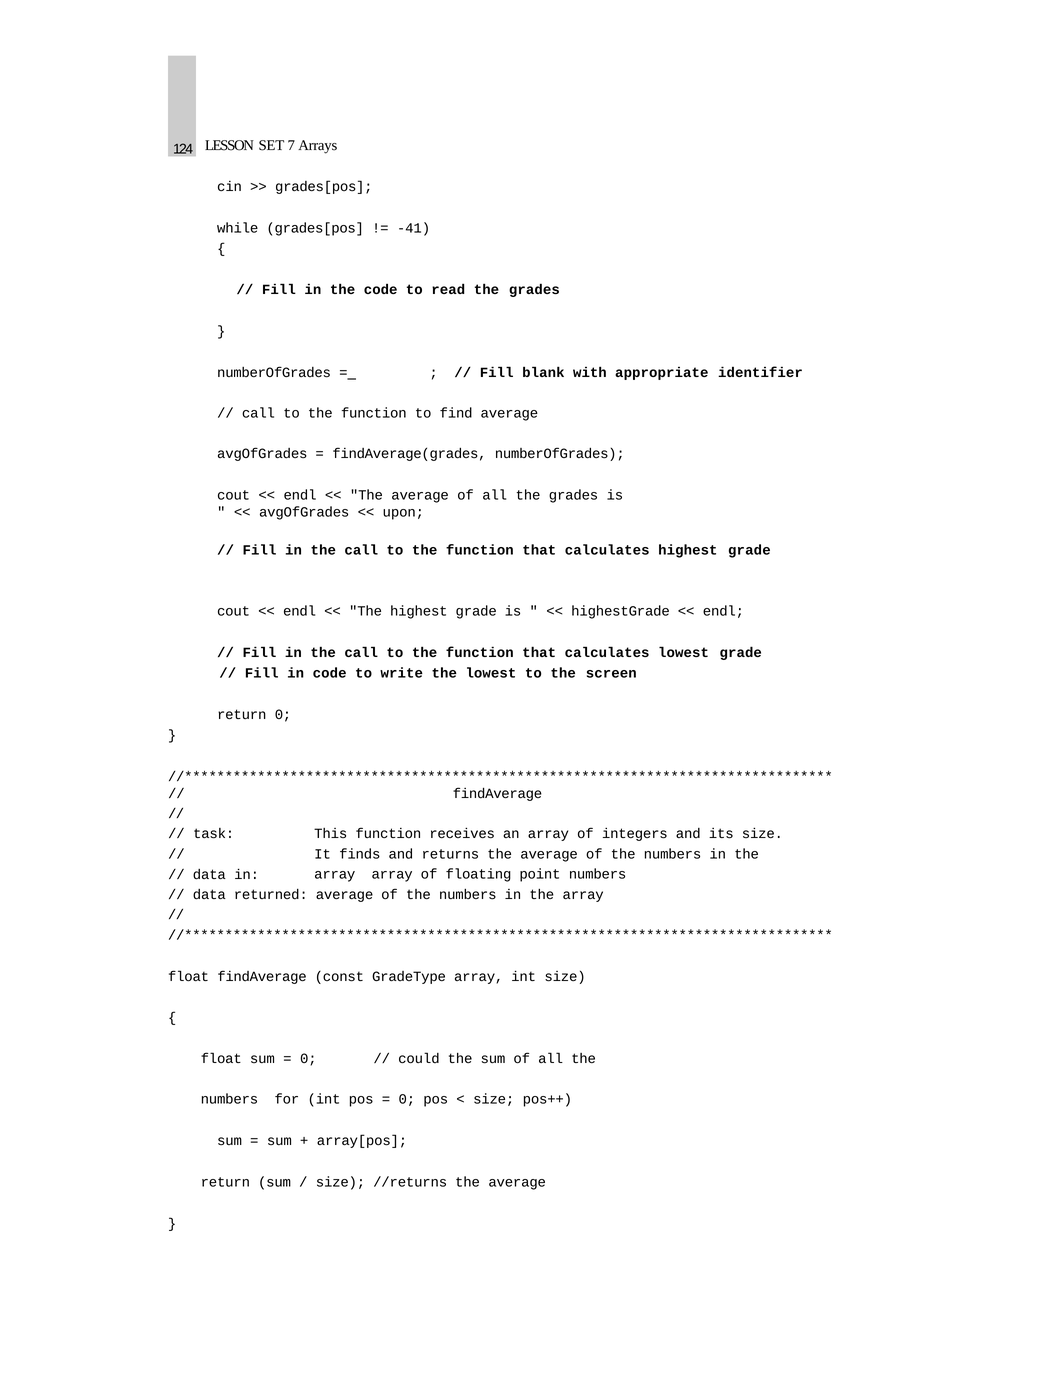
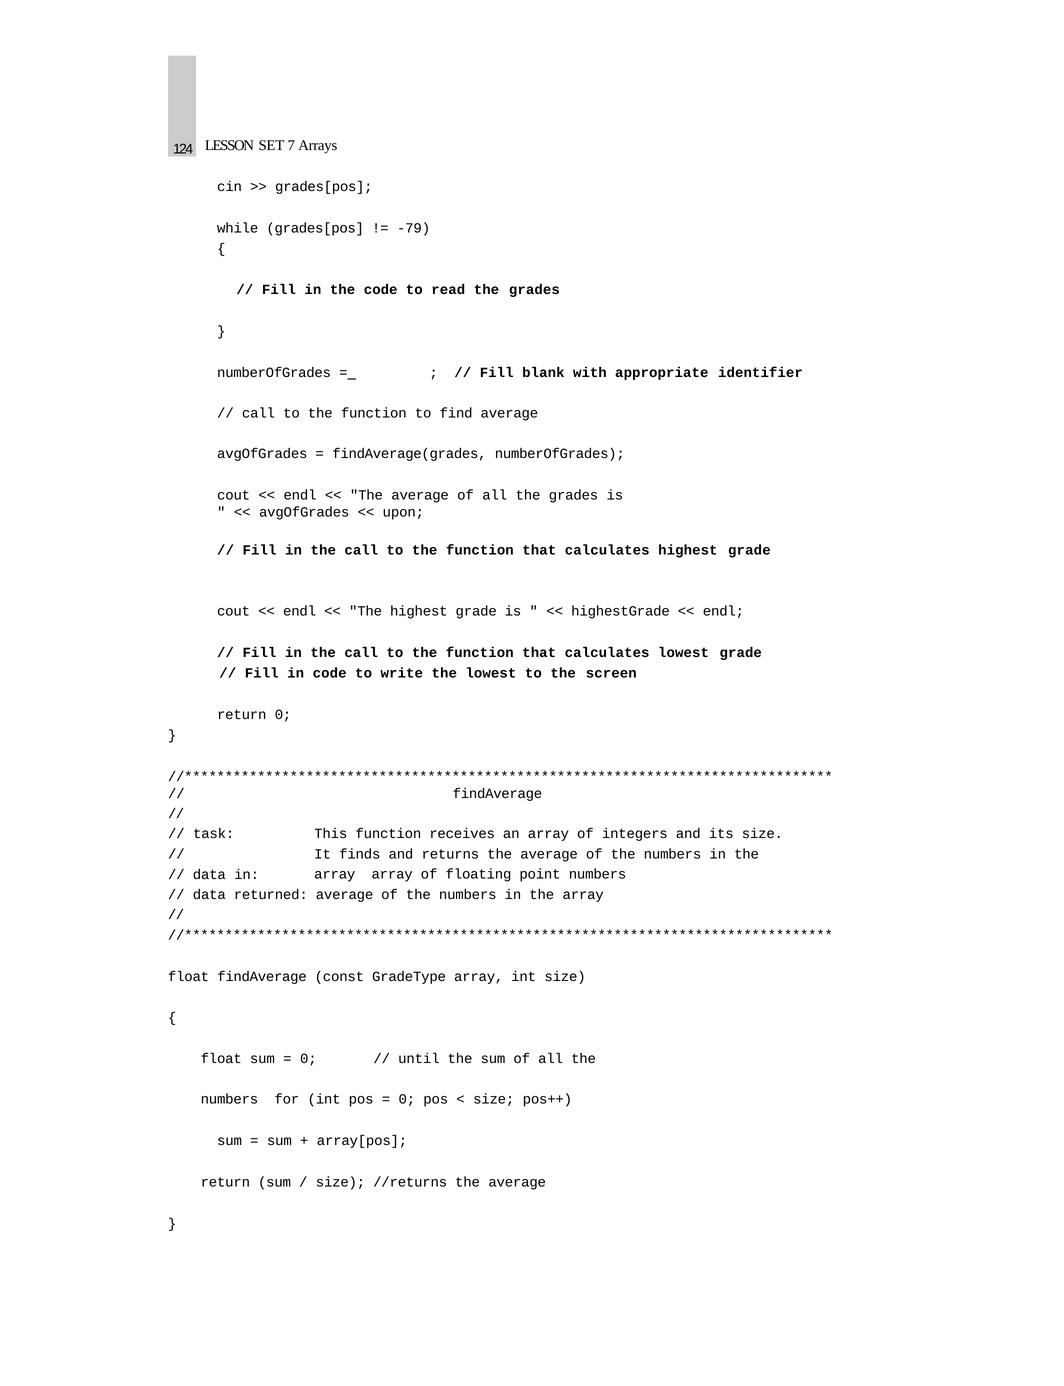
-41: -41 -> -79
could: could -> until
